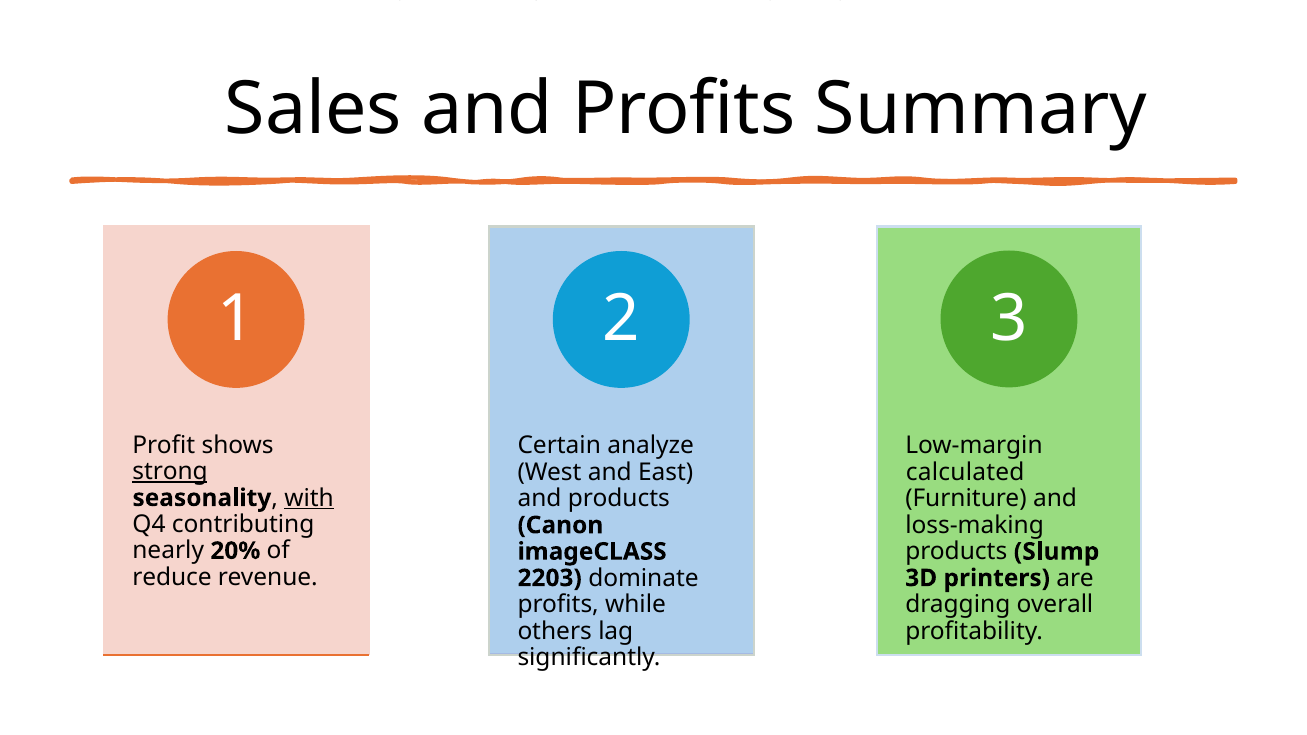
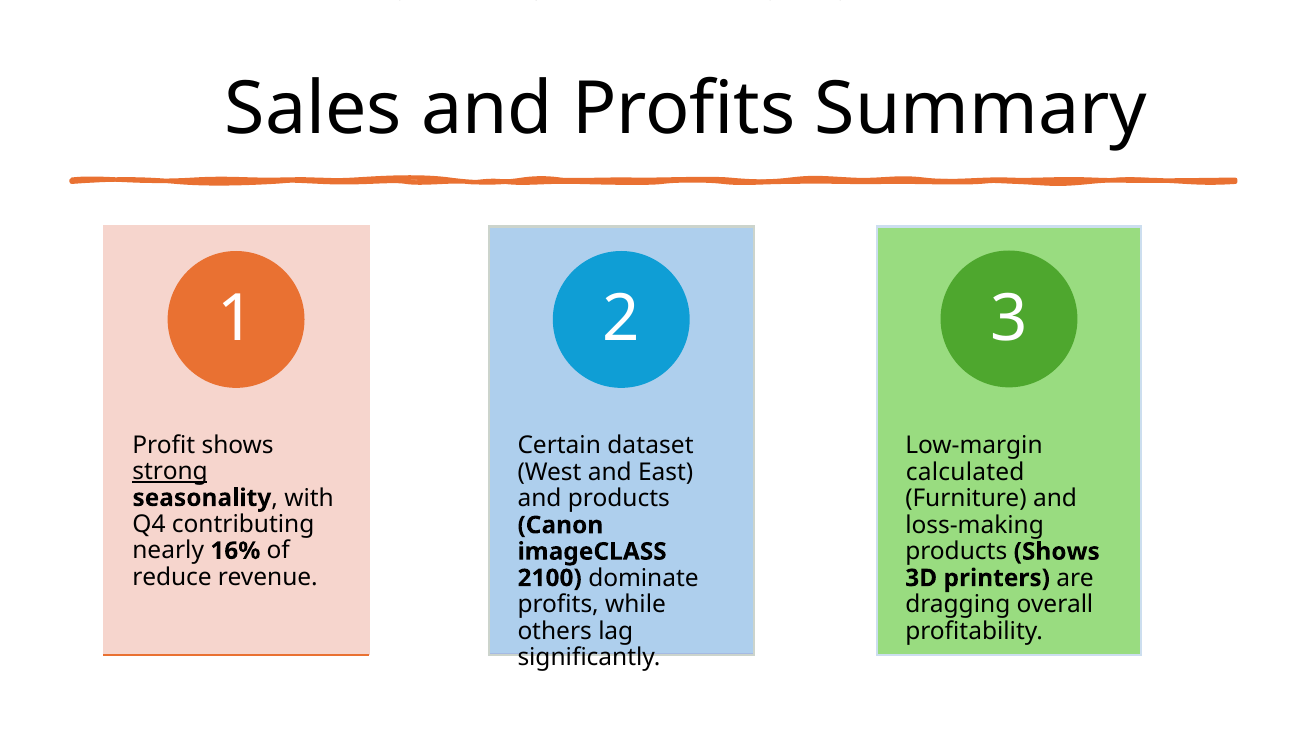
analyze: analyze -> dataset
with at (309, 498) underline: present -> none
20%: 20% -> 16%
products Slump: Slump -> Shows
2203: 2203 -> 2100
